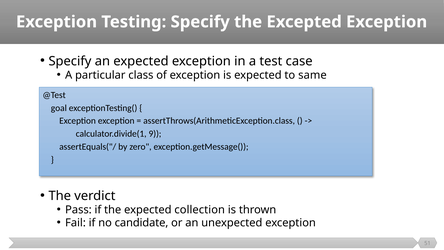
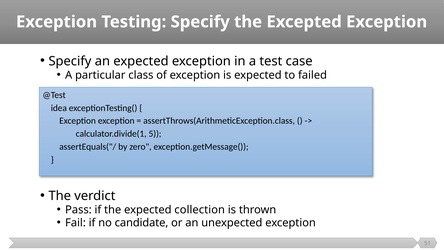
same: same -> failed
goal: goal -> idea
9: 9 -> 5
